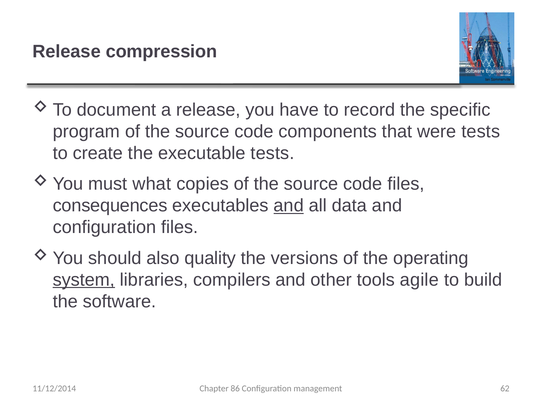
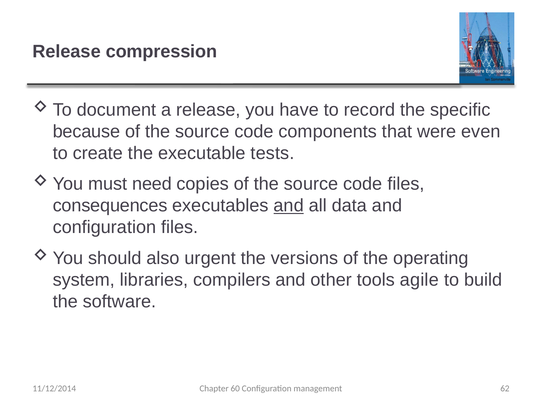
program: program -> because
were tests: tests -> even
what: what -> need
quality: quality -> urgent
system underline: present -> none
86: 86 -> 60
